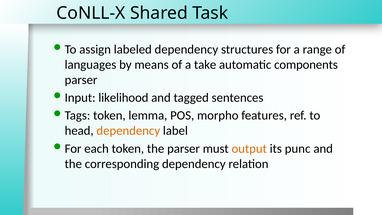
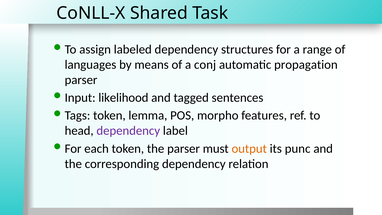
take: take -> conj
components: components -> propagation
dependency at (128, 131) colour: orange -> purple
